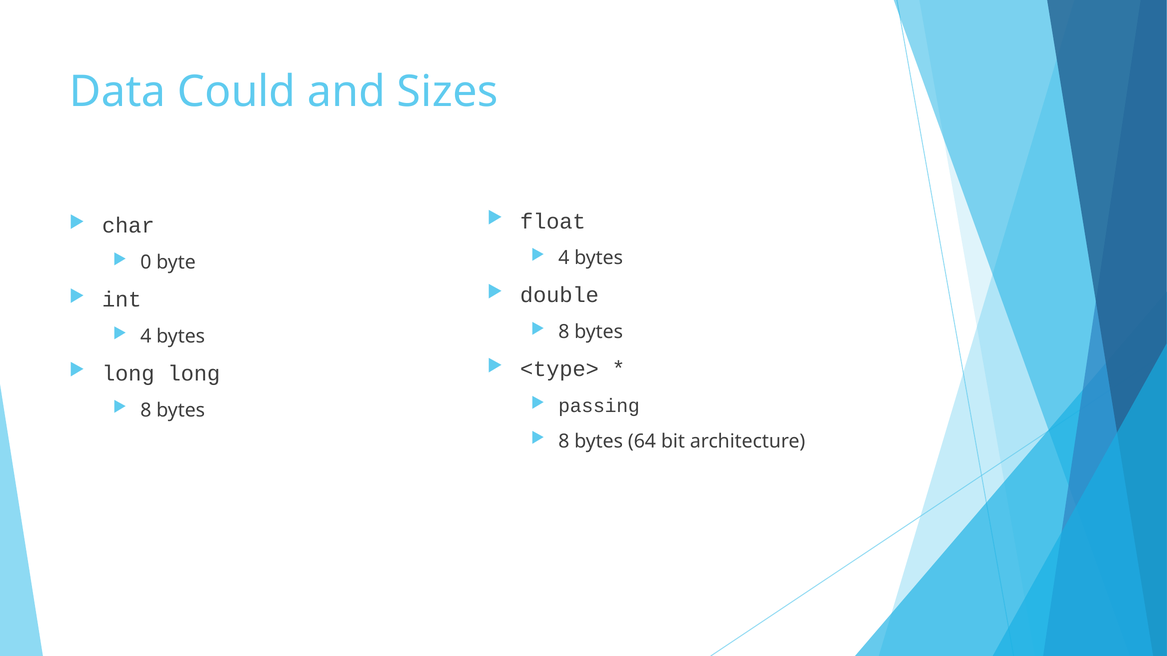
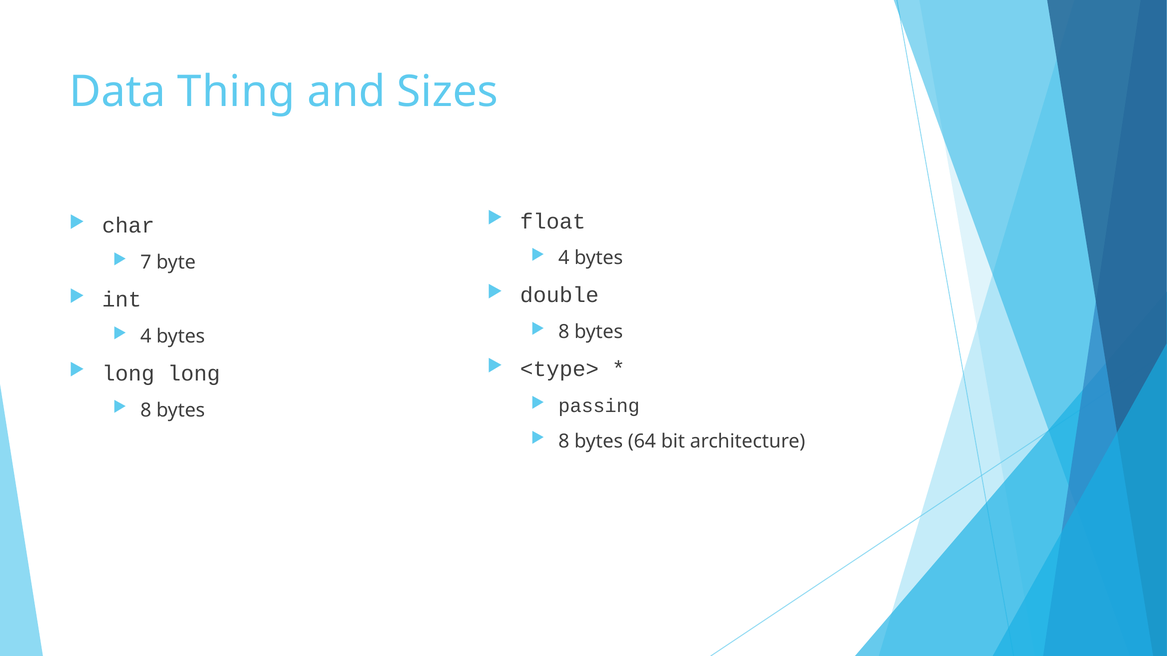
Could: Could -> Thing
0: 0 -> 7
